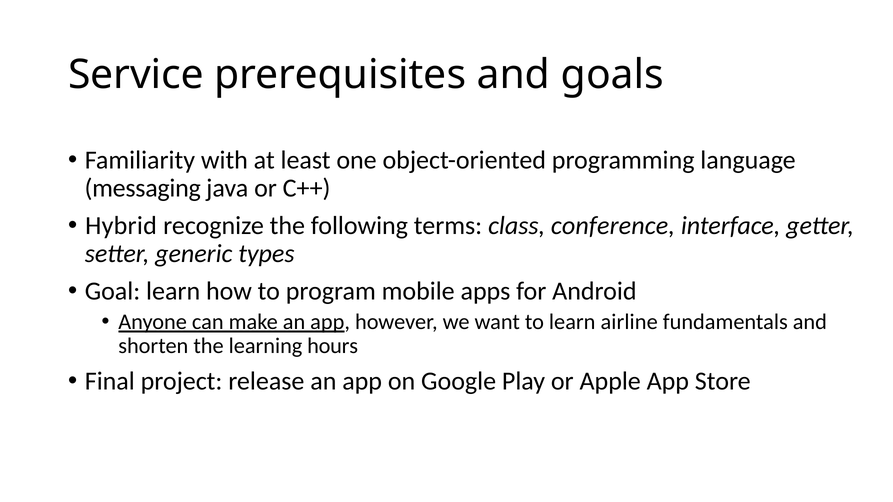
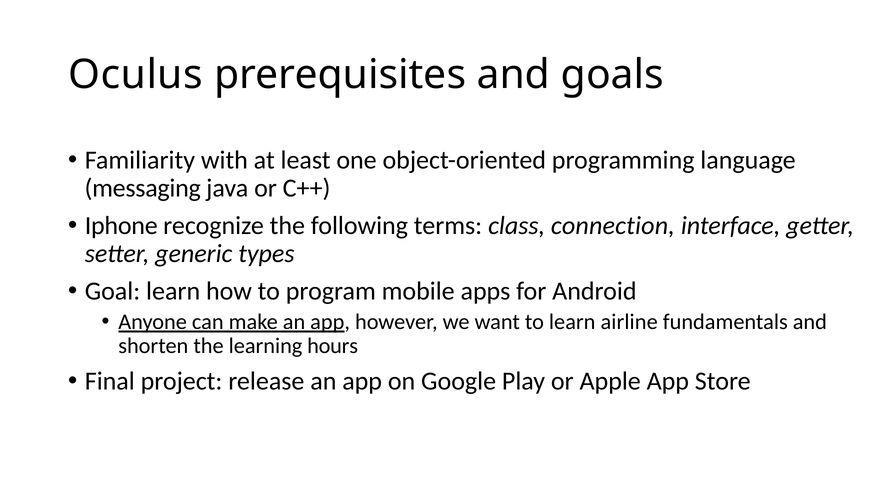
Service: Service -> Oculus
Hybrid: Hybrid -> Iphone
conference: conference -> connection
